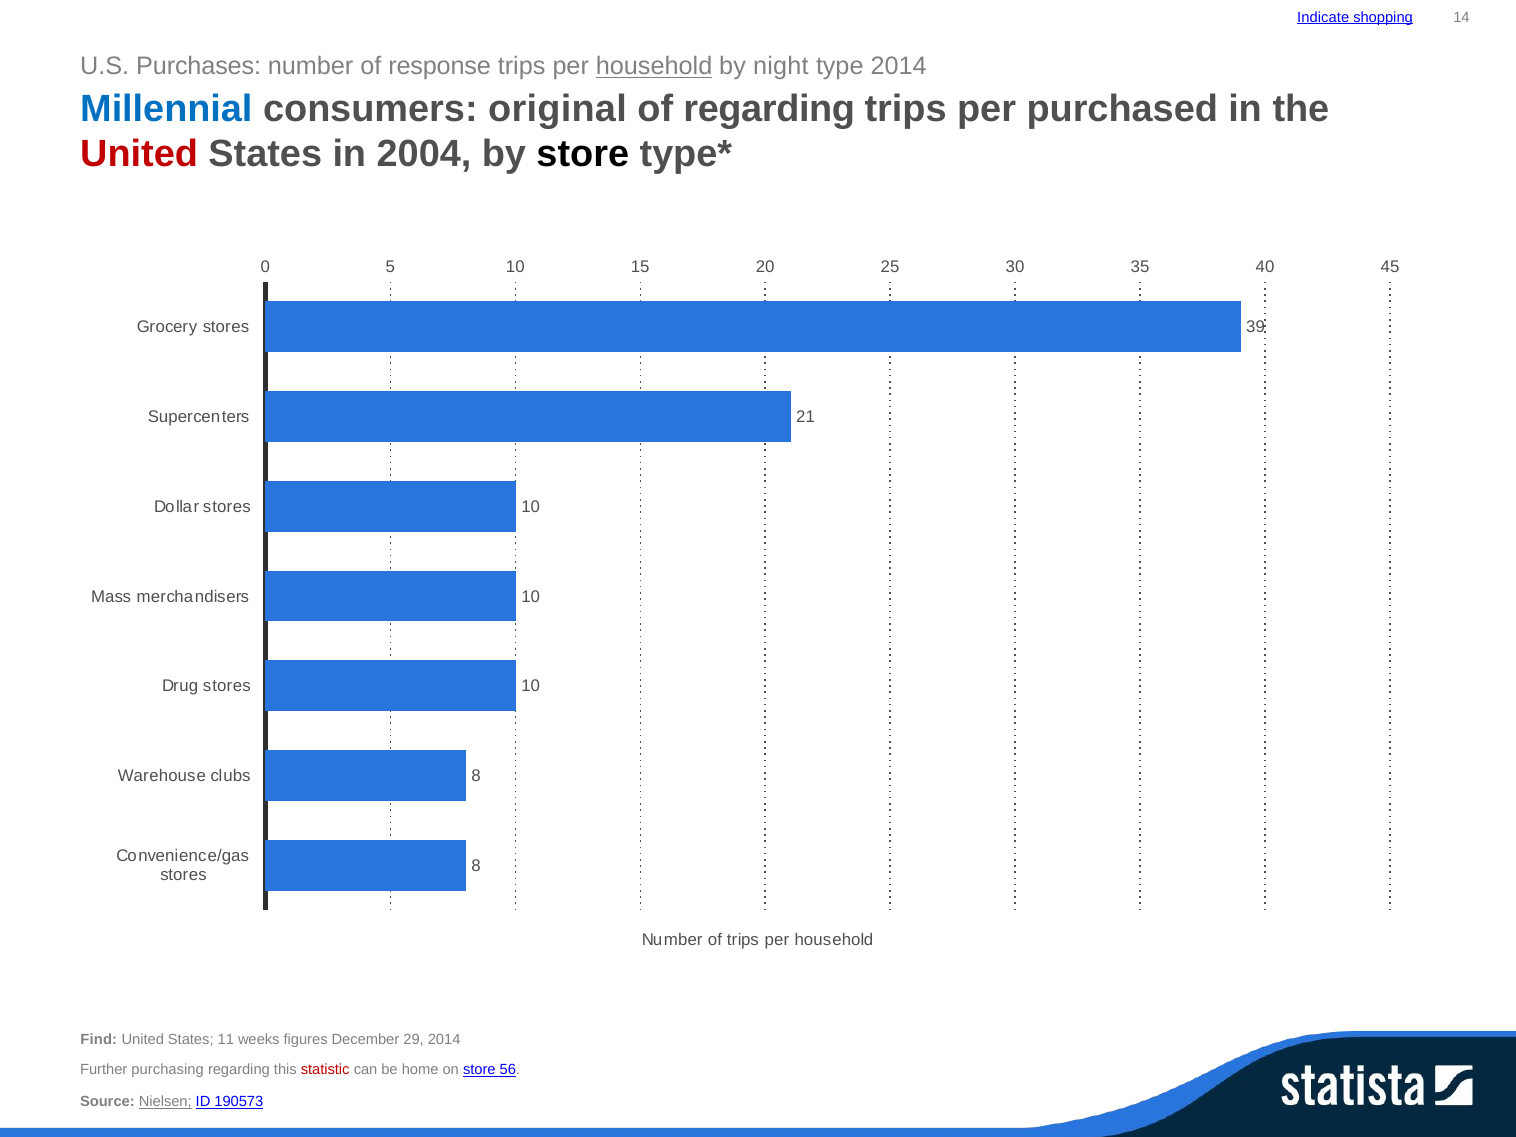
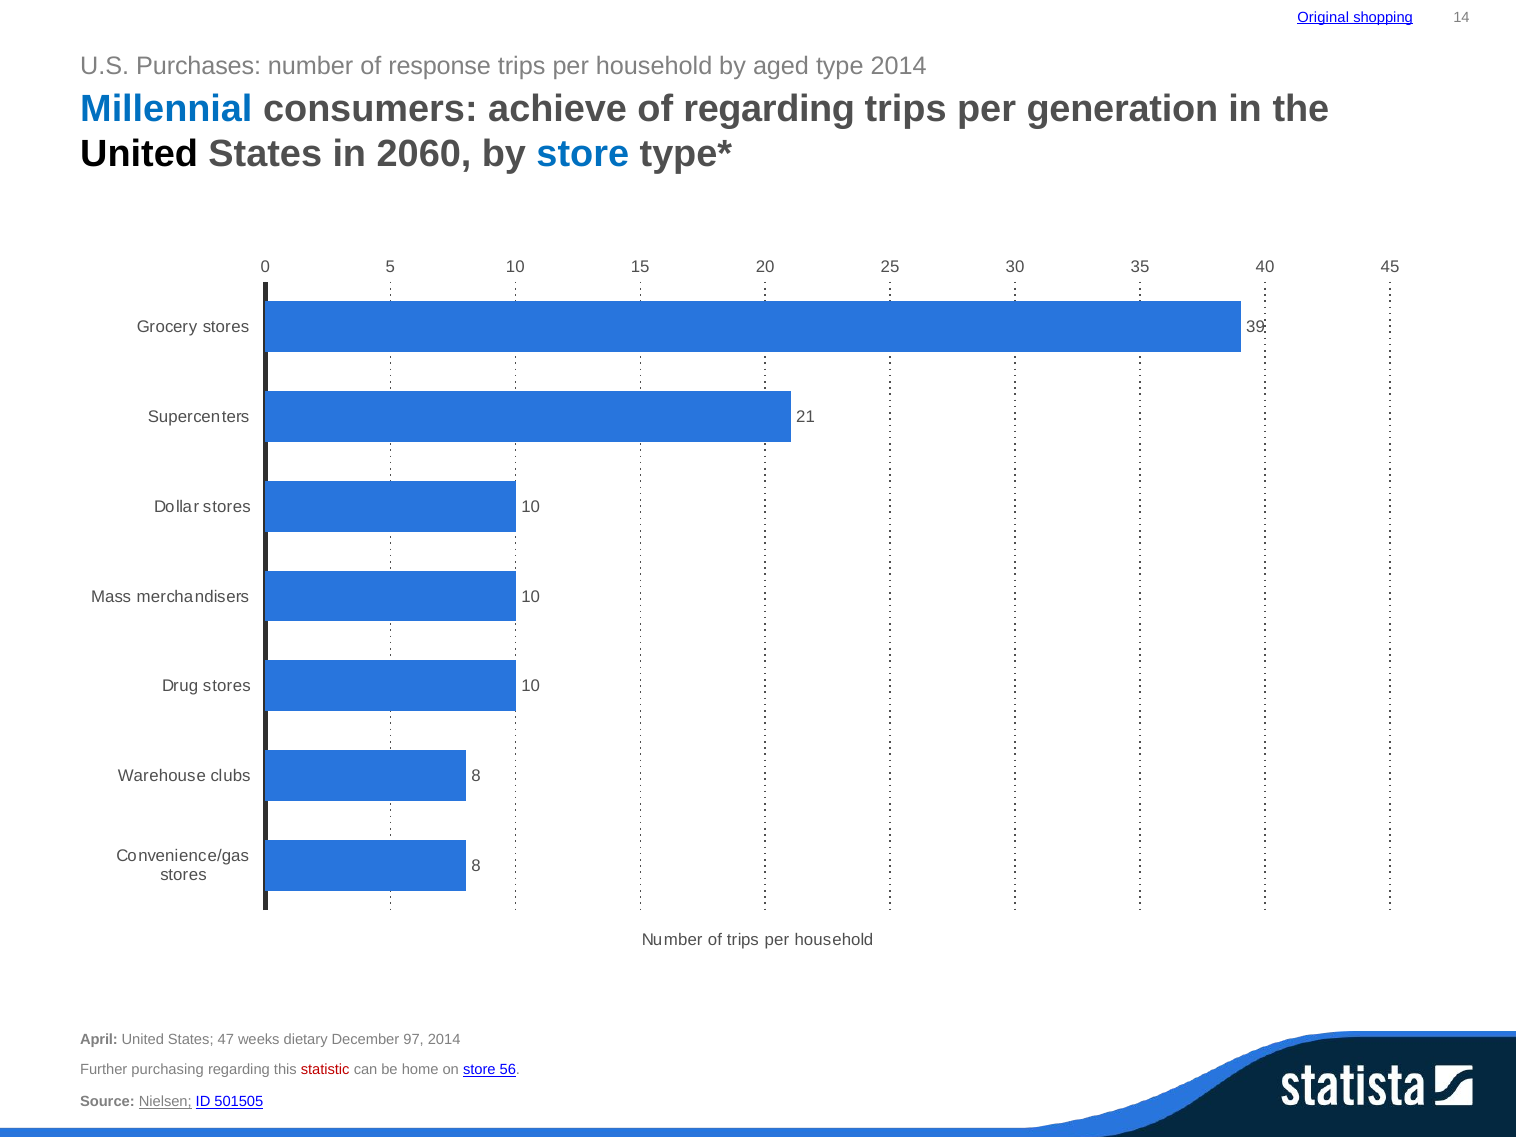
Indicate: Indicate -> Original
household at (654, 66) underline: present -> none
night: night -> aged
original: original -> achieve
purchased: purchased -> generation
United at (139, 154) colour: red -> black
2004: 2004 -> 2060
store at (583, 154) colour: black -> blue
Find: Find -> April
11: 11 -> 47
figures: figures -> dietary
29: 29 -> 97
190573: 190573 -> 501505
